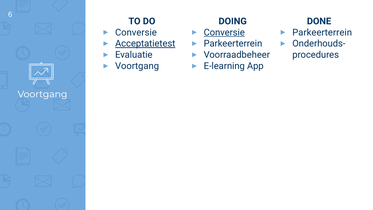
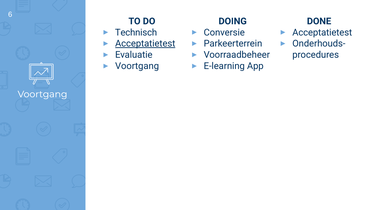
Conversie at (136, 32): Conversie -> Technisch
Conversie at (224, 32) underline: present -> none
Parkeerterrein at (322, 32): Parkeerterrein -> Acceptatietest
